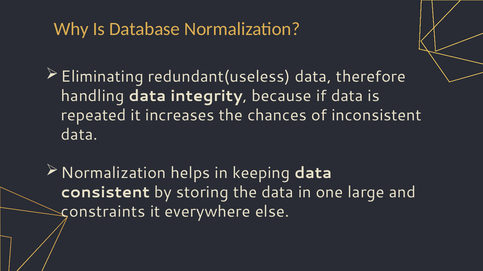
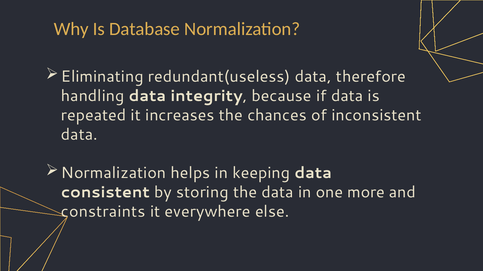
large: large -> more
